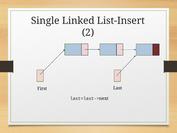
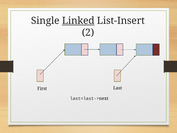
Linked underline: none -> present
